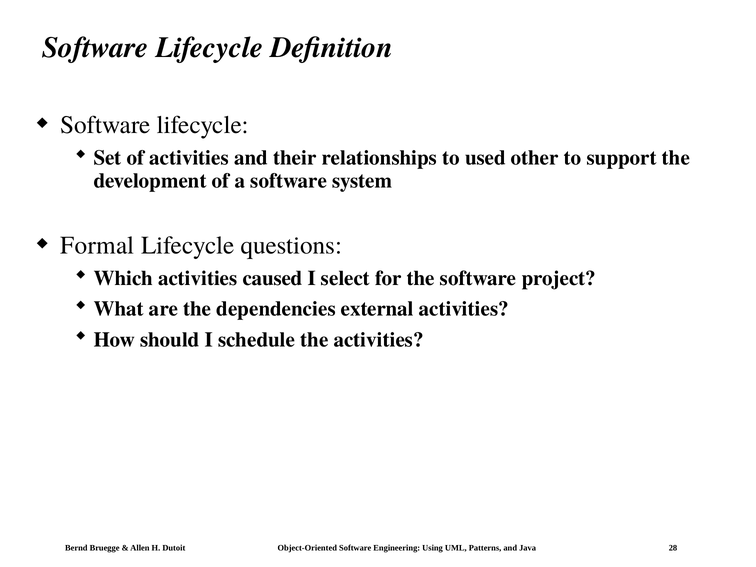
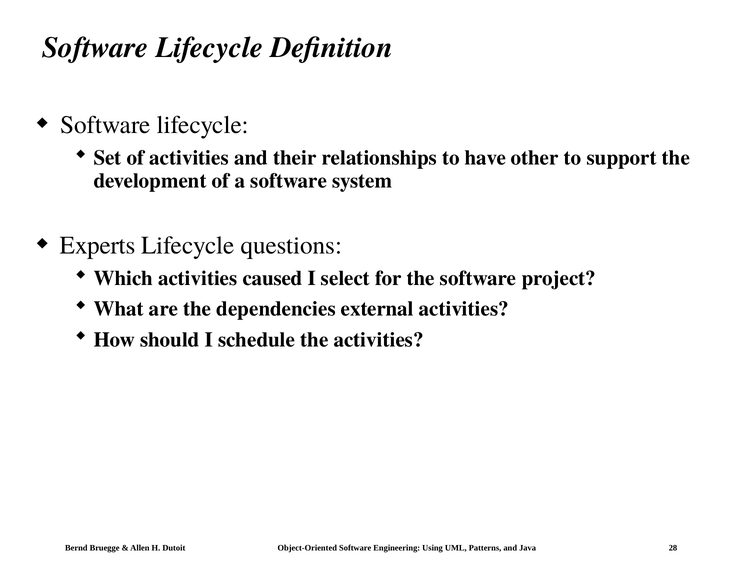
used: used -> have
Formal: Formal -> Experts
